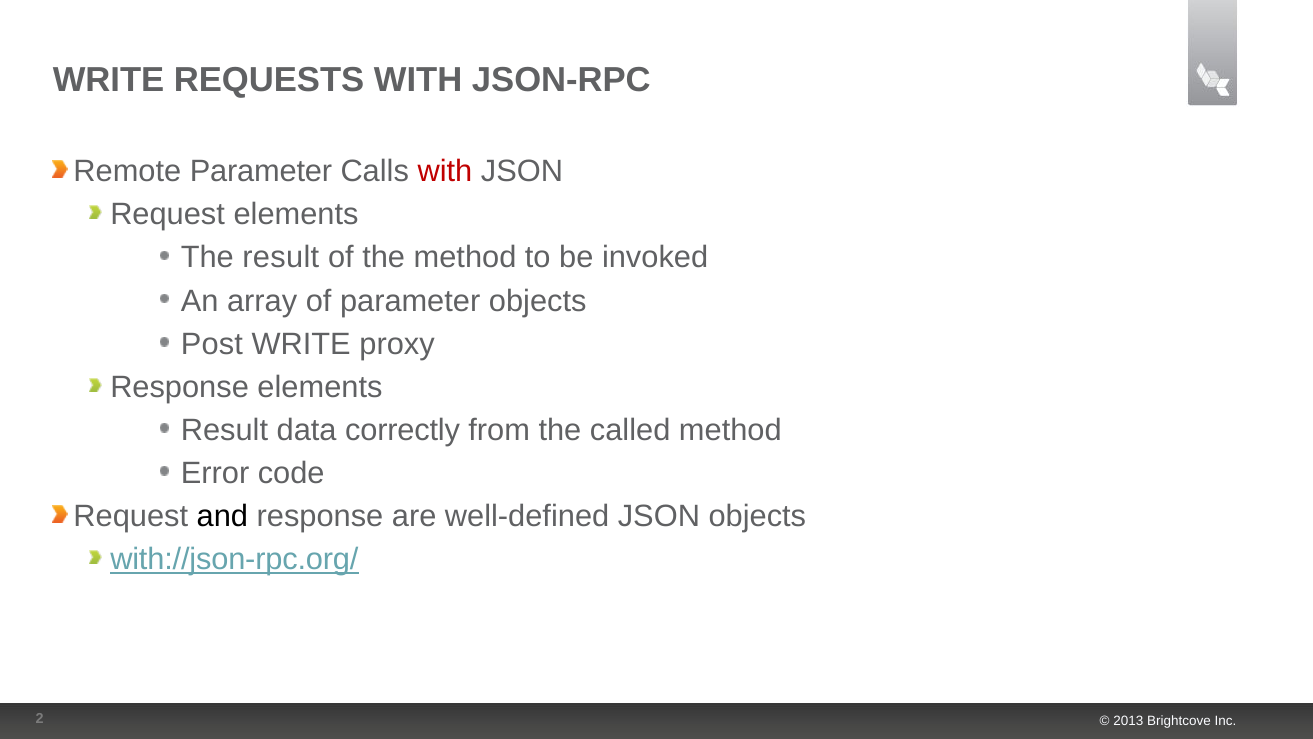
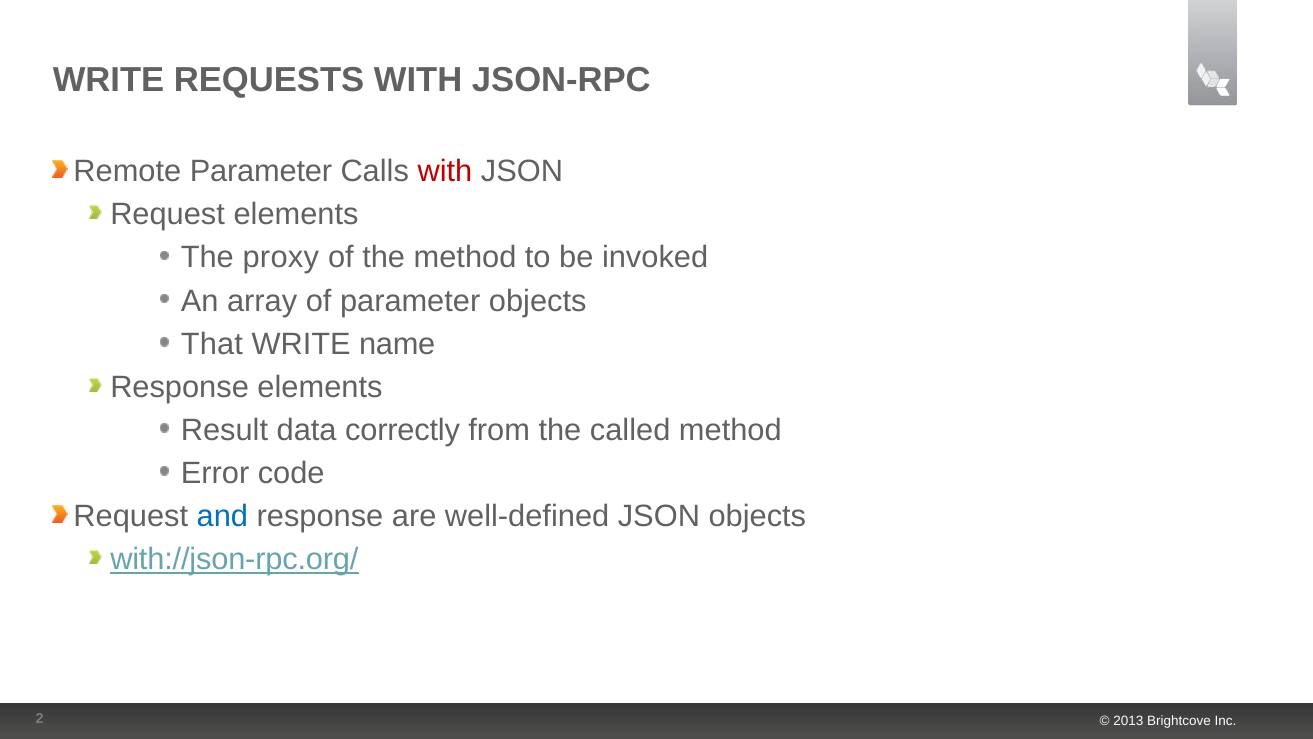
The result: result -> proxy
Post: Post -> That
proxy: proxy -> name
and colour: black -> blue
